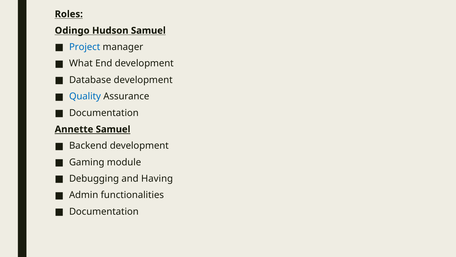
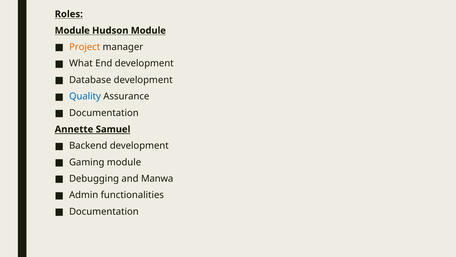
Odingo at (72, 31): Odingo -> Module
Hudson Samuel: Samuel -> Module
Project colour: blue -> orange
Having: Having -> Manwa
